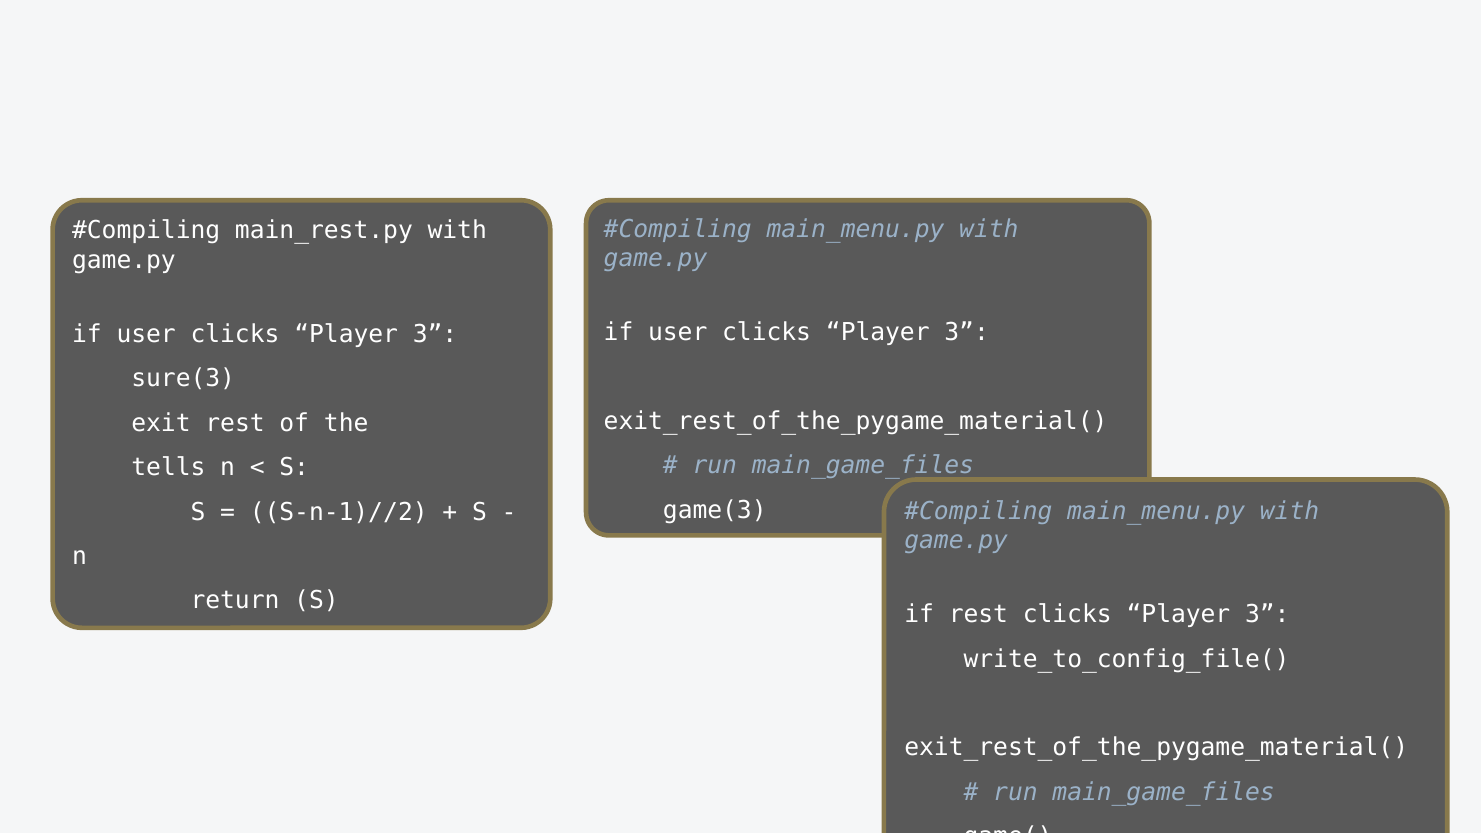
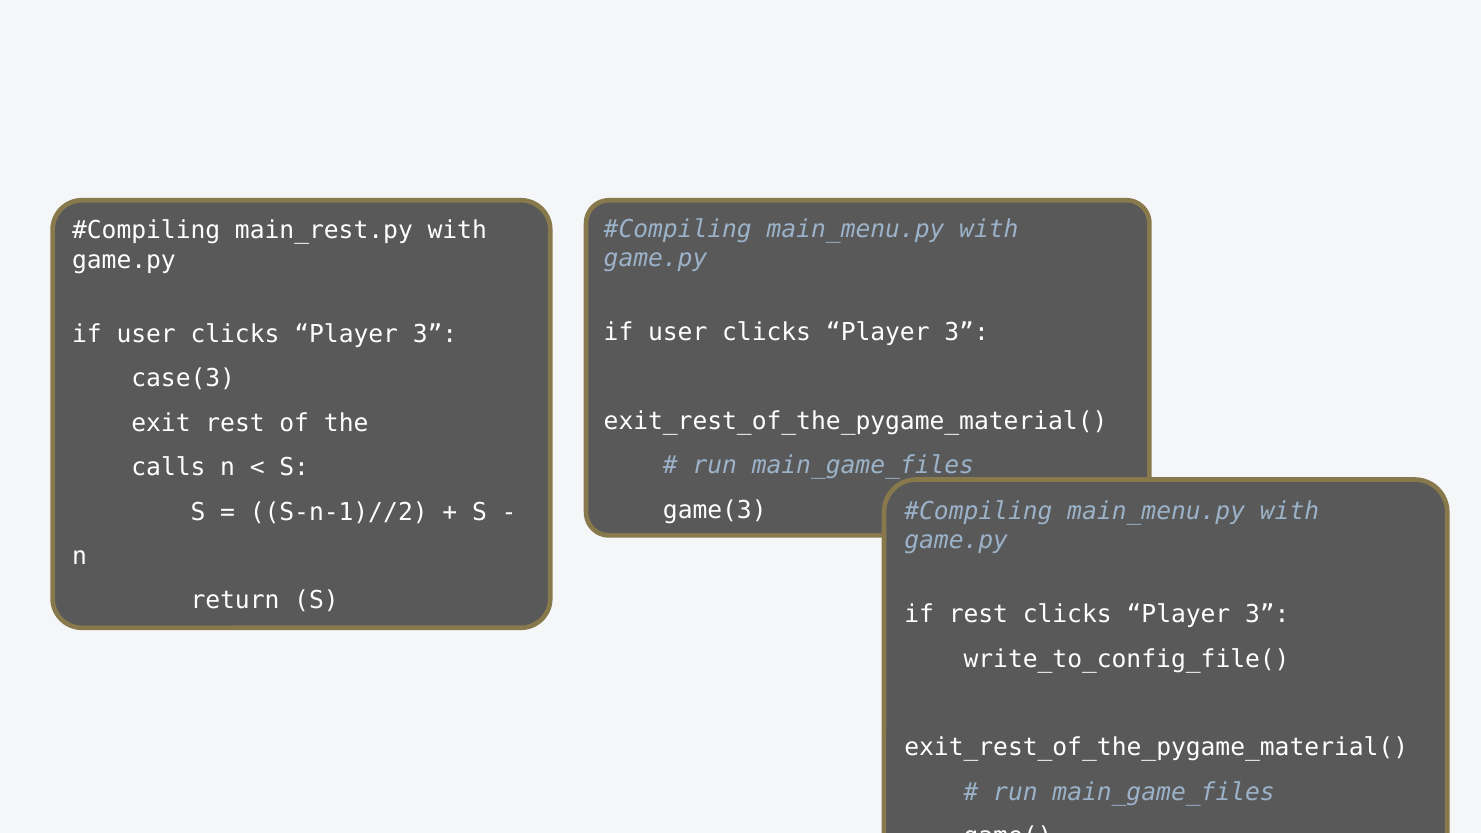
sure(3: sure(3 -> case(3
tells: tells -> calls
